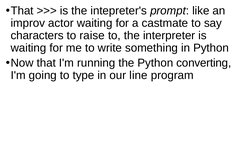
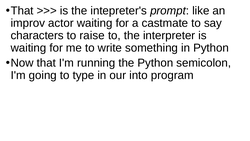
converting: converting -> semicolon
line: line -> into
